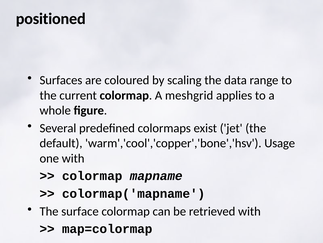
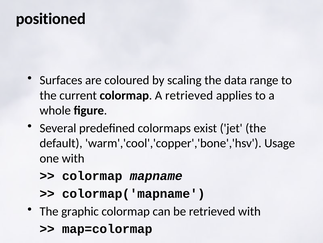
A meshgrid: meshgrid -> retrieved
surface: surface -> graphic
